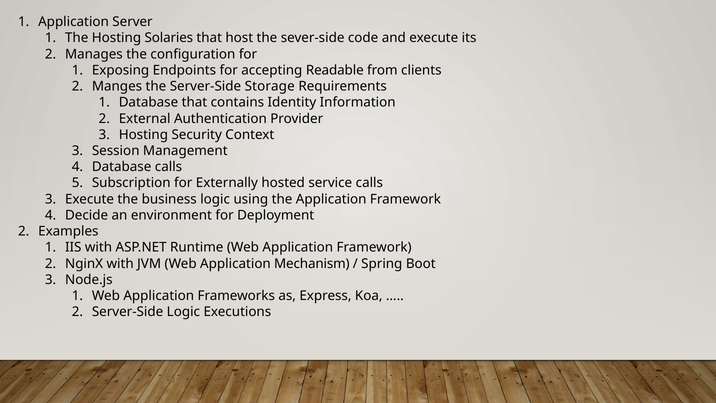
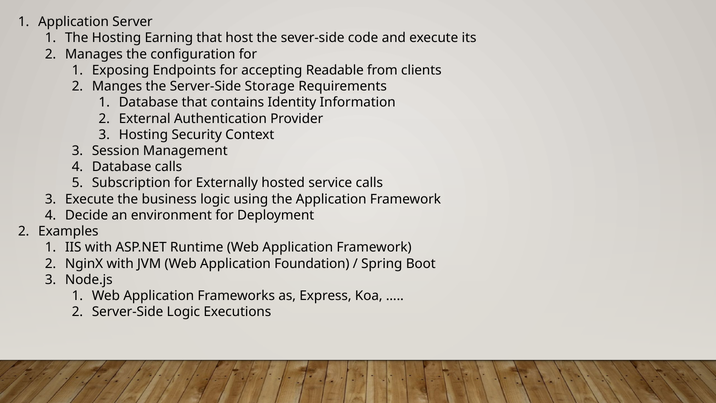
Solaries: Solaries -> Earning
Mechanism: Mechanism -> Foundation
